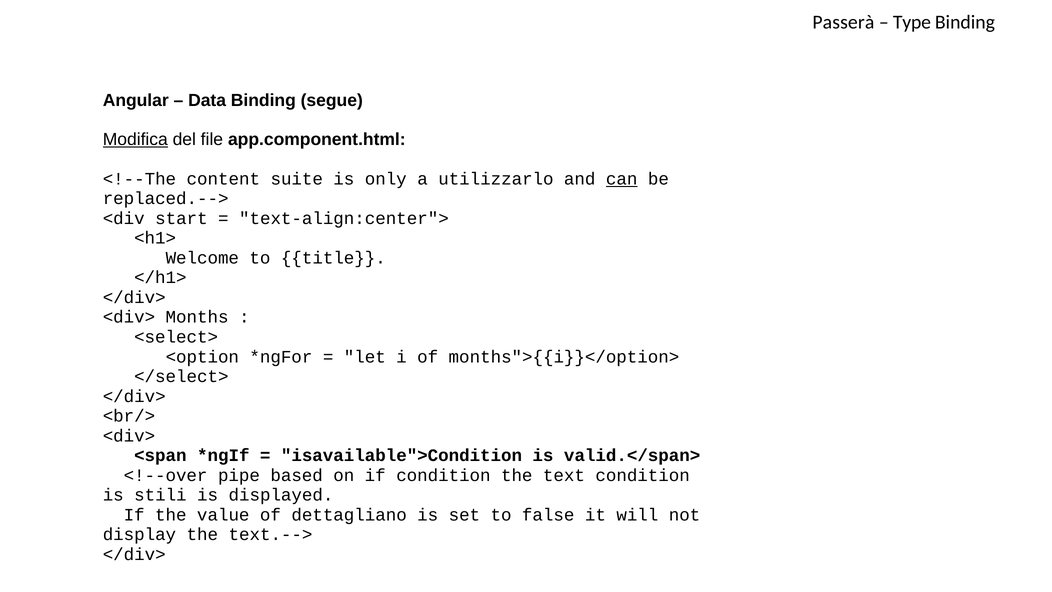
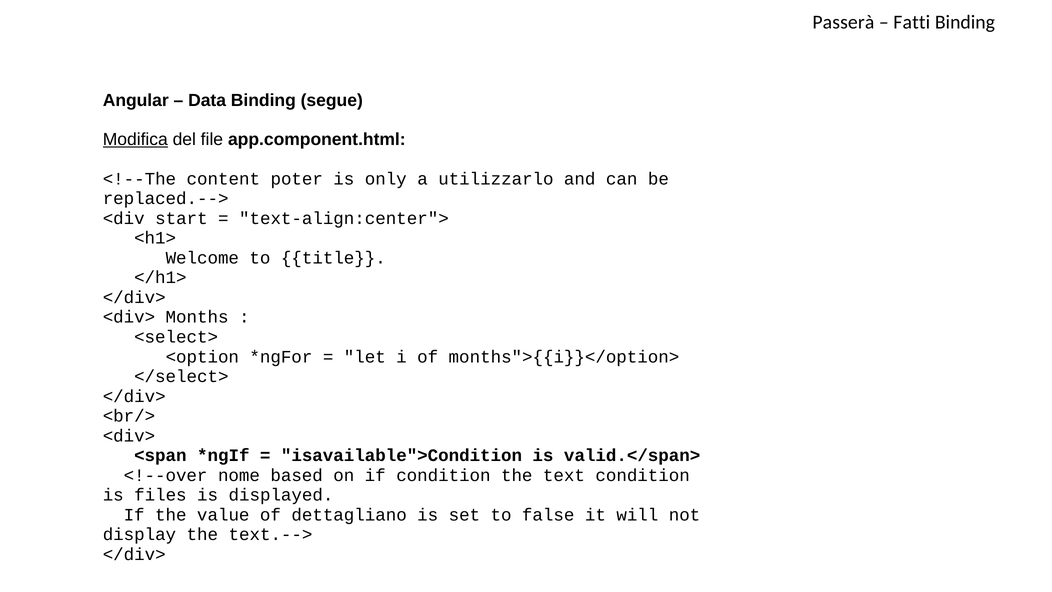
Type: Type -> Fatti
suite: suite -> poter
can underline: present -> none
pipe: pipe -> nome
stili: stili -> files
